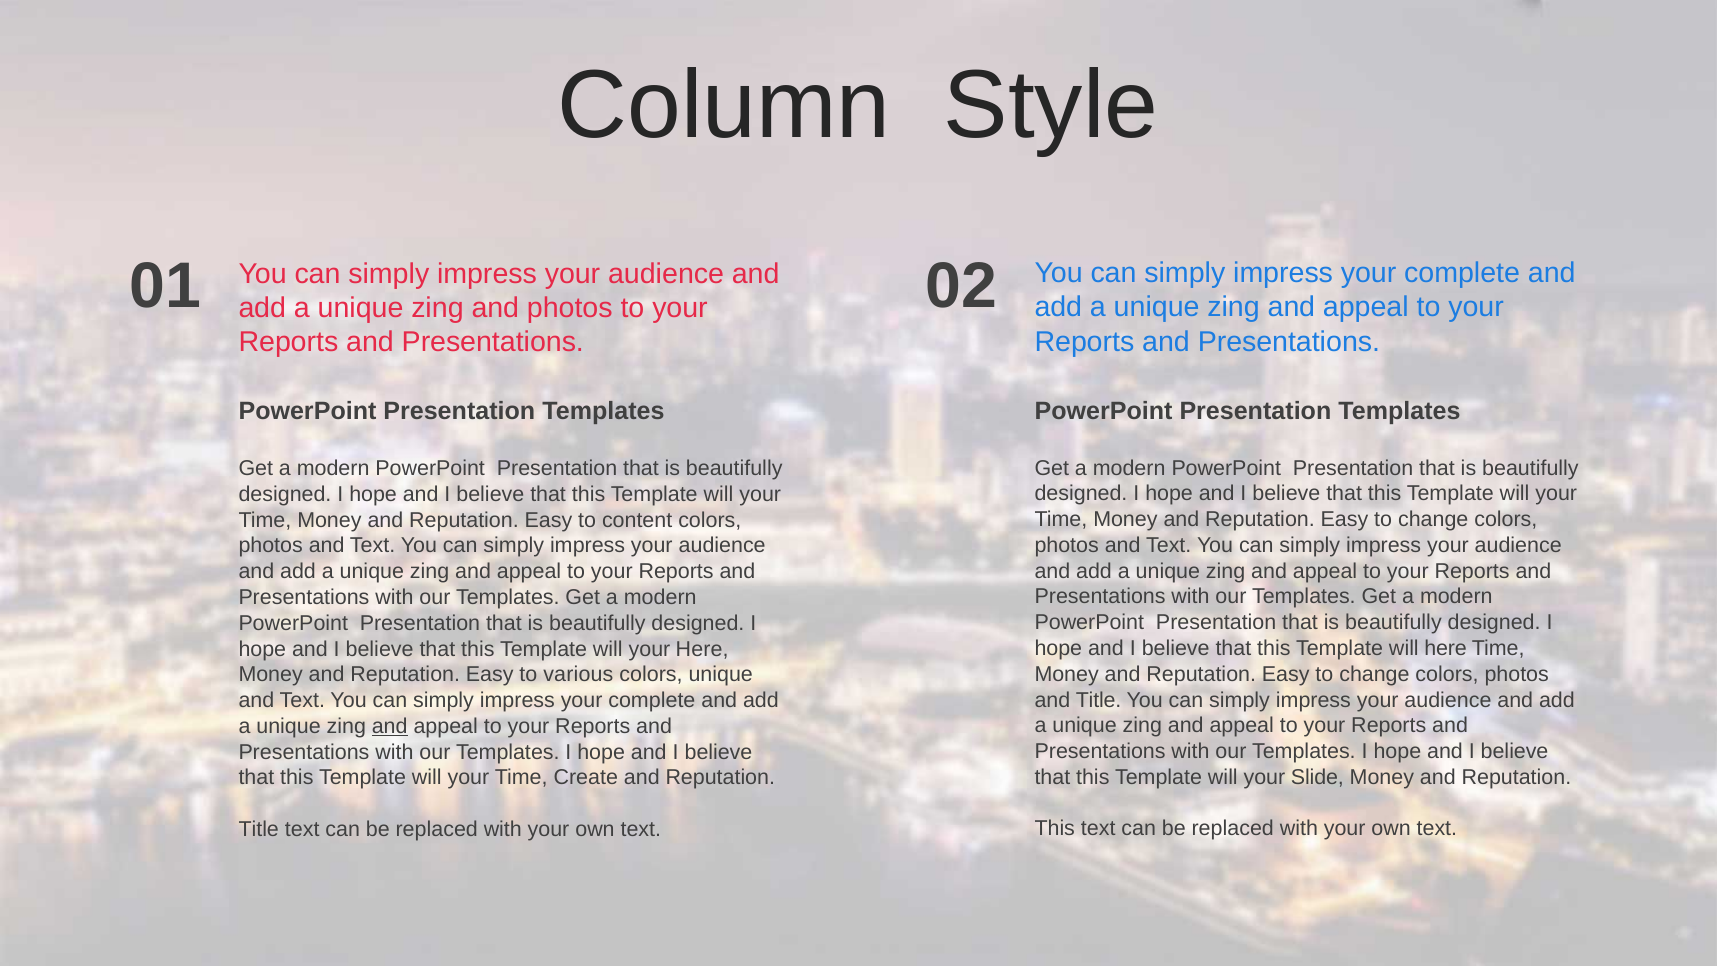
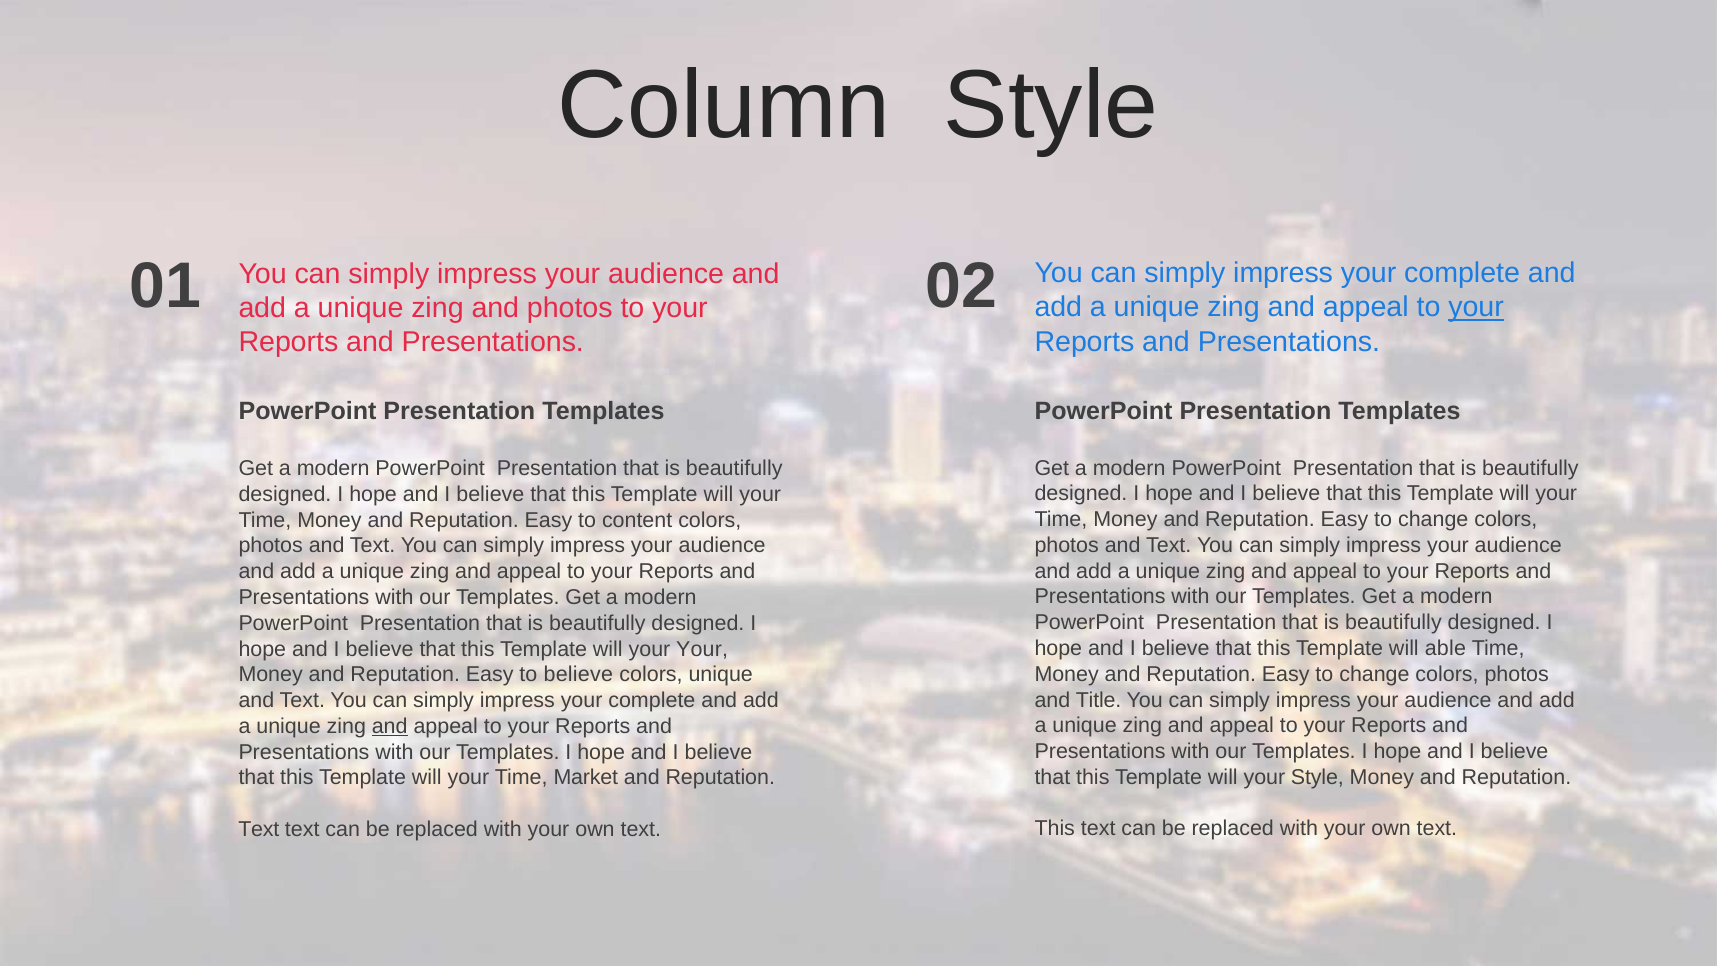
your at (1476, 307) underline: none -> present
will here: here -> able
your Here: Here -> Your
to various: various -> believe
your Slide: Slide -> Style
Create: Create -> Market
Title at (259, 829): Title -> Text
